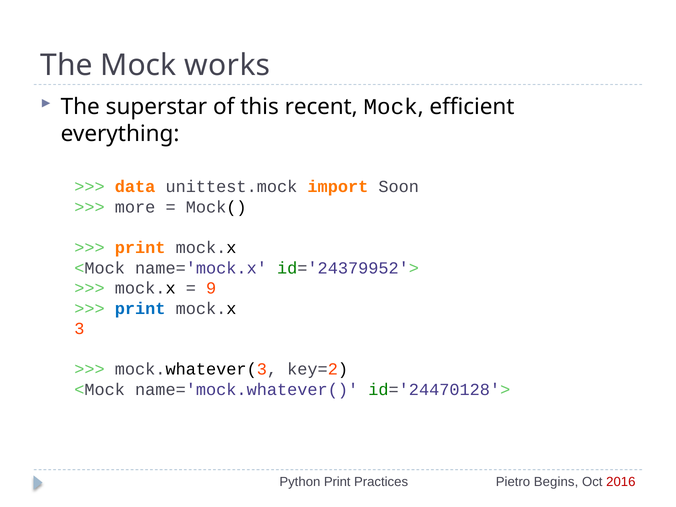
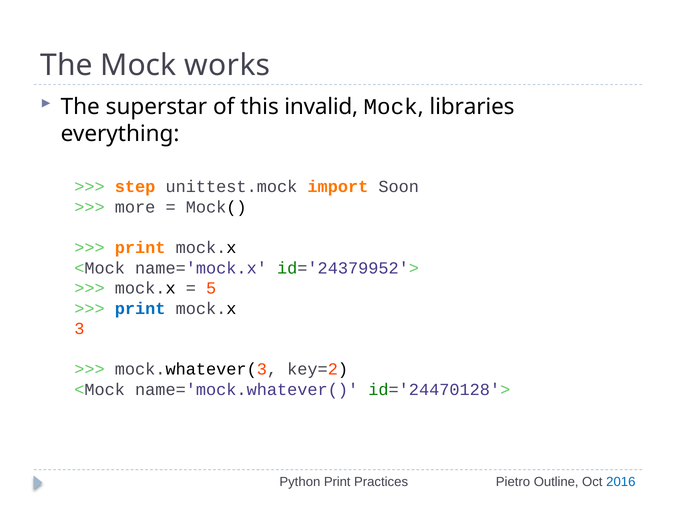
recent: recent -> invalid
efficient: efficient -> libraries
data: data -> step
9: 9 -> 5
Begins: Begins -> Outline
2016 colour: red -> blue
